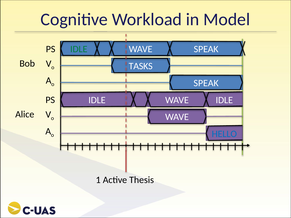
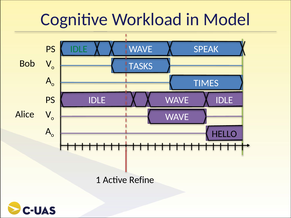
SPEAK at (206, 83): SPEAK -> TIMES
HELLO colour: blue -> black
Thesis: Thesis -> Refine
